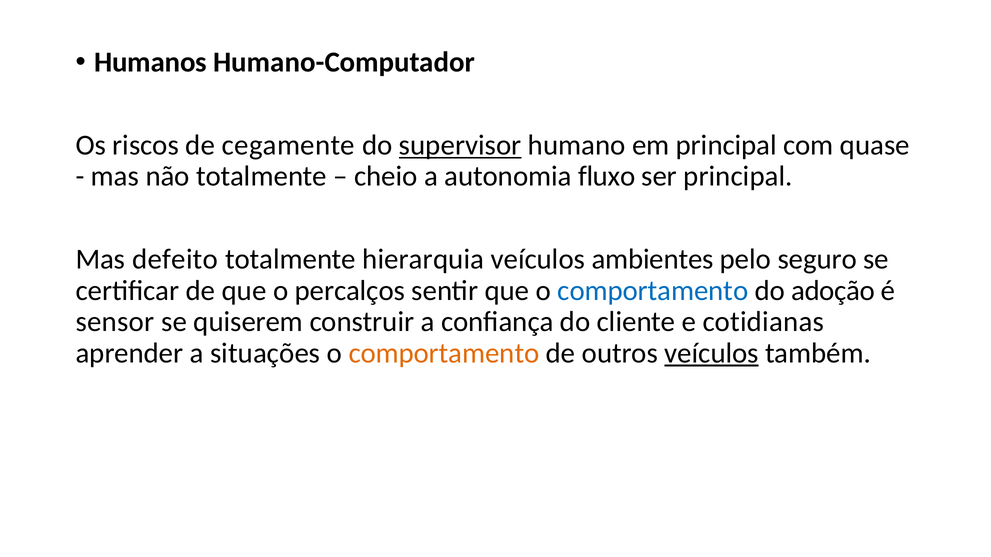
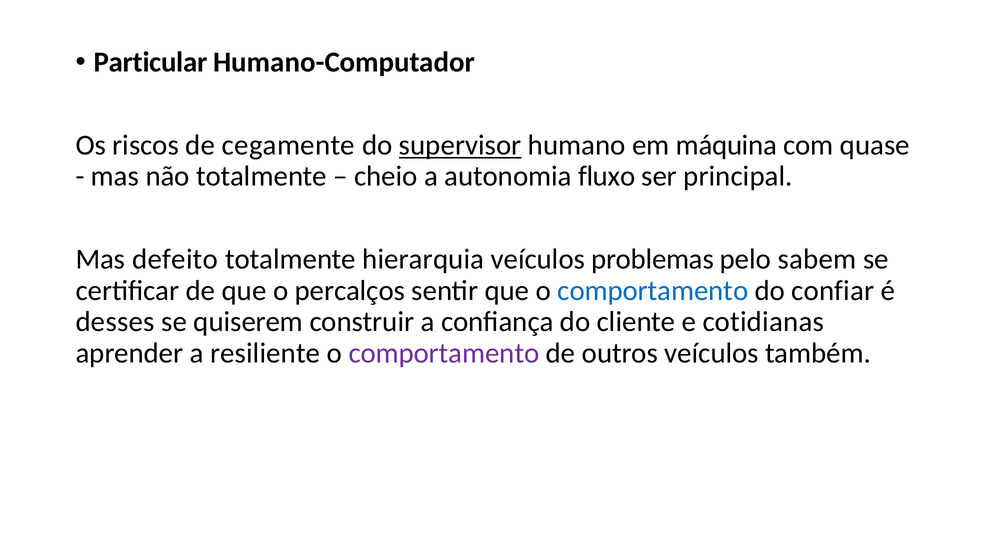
Humanos: Humanos -> Particular
em principal: principal -> máquina
ambientes: ambientes -> problemas
seguro: seguro -> sabem
adoção: adoção -> confiar
sensor: sensor -> desses
situações: situações -> resiliente
comportamento at (444, 353) colour: orange -> purple
veículos at (712, 353) underline: present -> none
